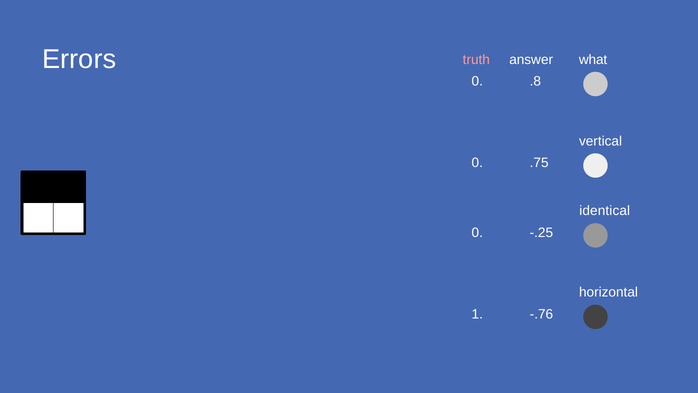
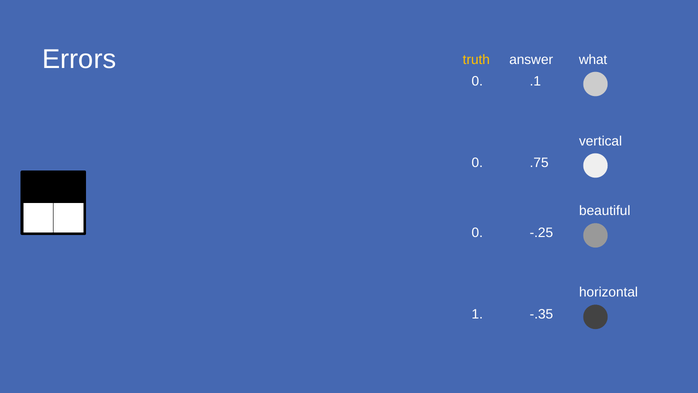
truth colour: pink -> yellow
.8: .8 -> .1
identical: identical -> beautiful
-.76: -.76 -> -.35
